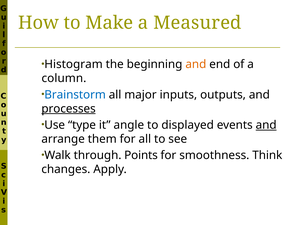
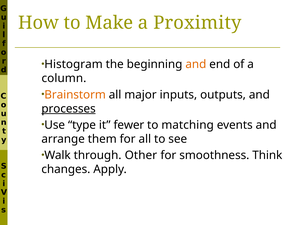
Measured: Measured -> Proximity
Brainstorm colour: blue -> orange
angle: angle -> fewer
displayed: displayed -> matching
and at (266, 125) underline: present -> none
Points: Points -> Other
